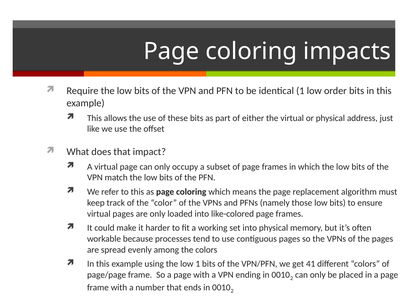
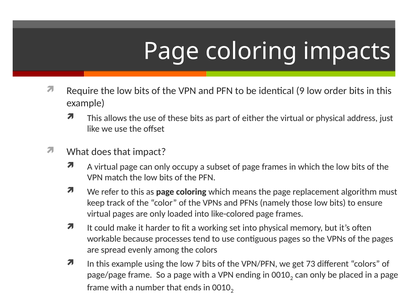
identical 1: 1 -> 9
low 1: 1 -> 7
41: 41 -> 73
